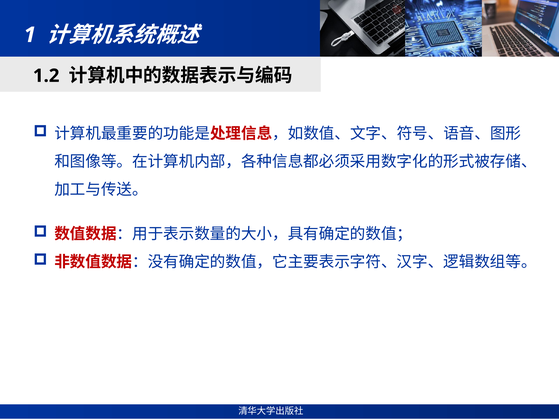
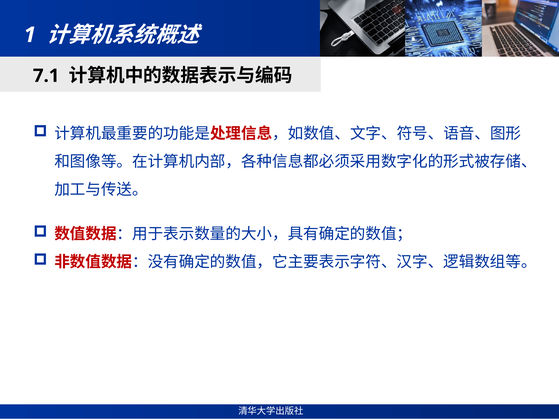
1.2: 1.2 -> 7.1
